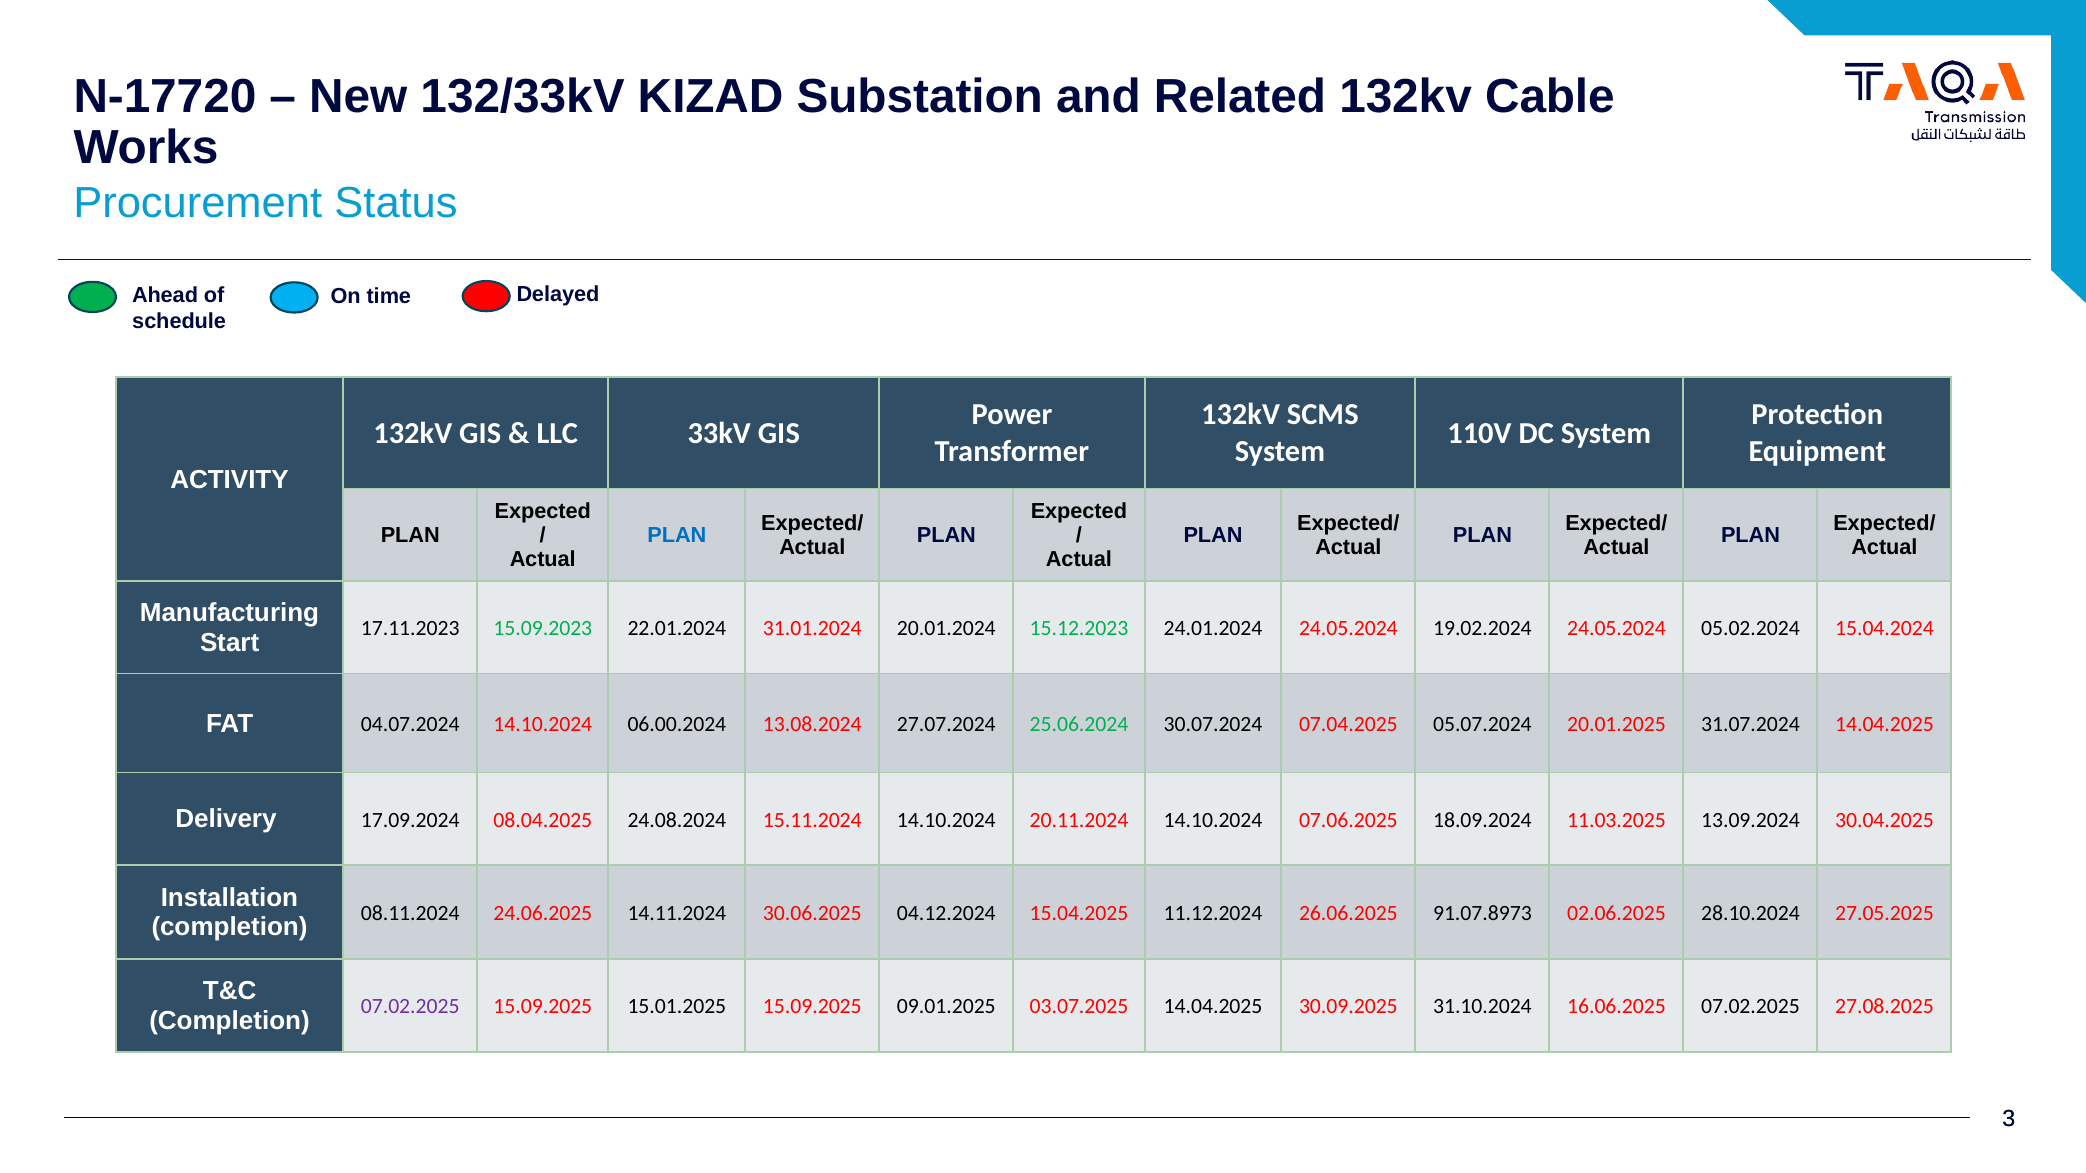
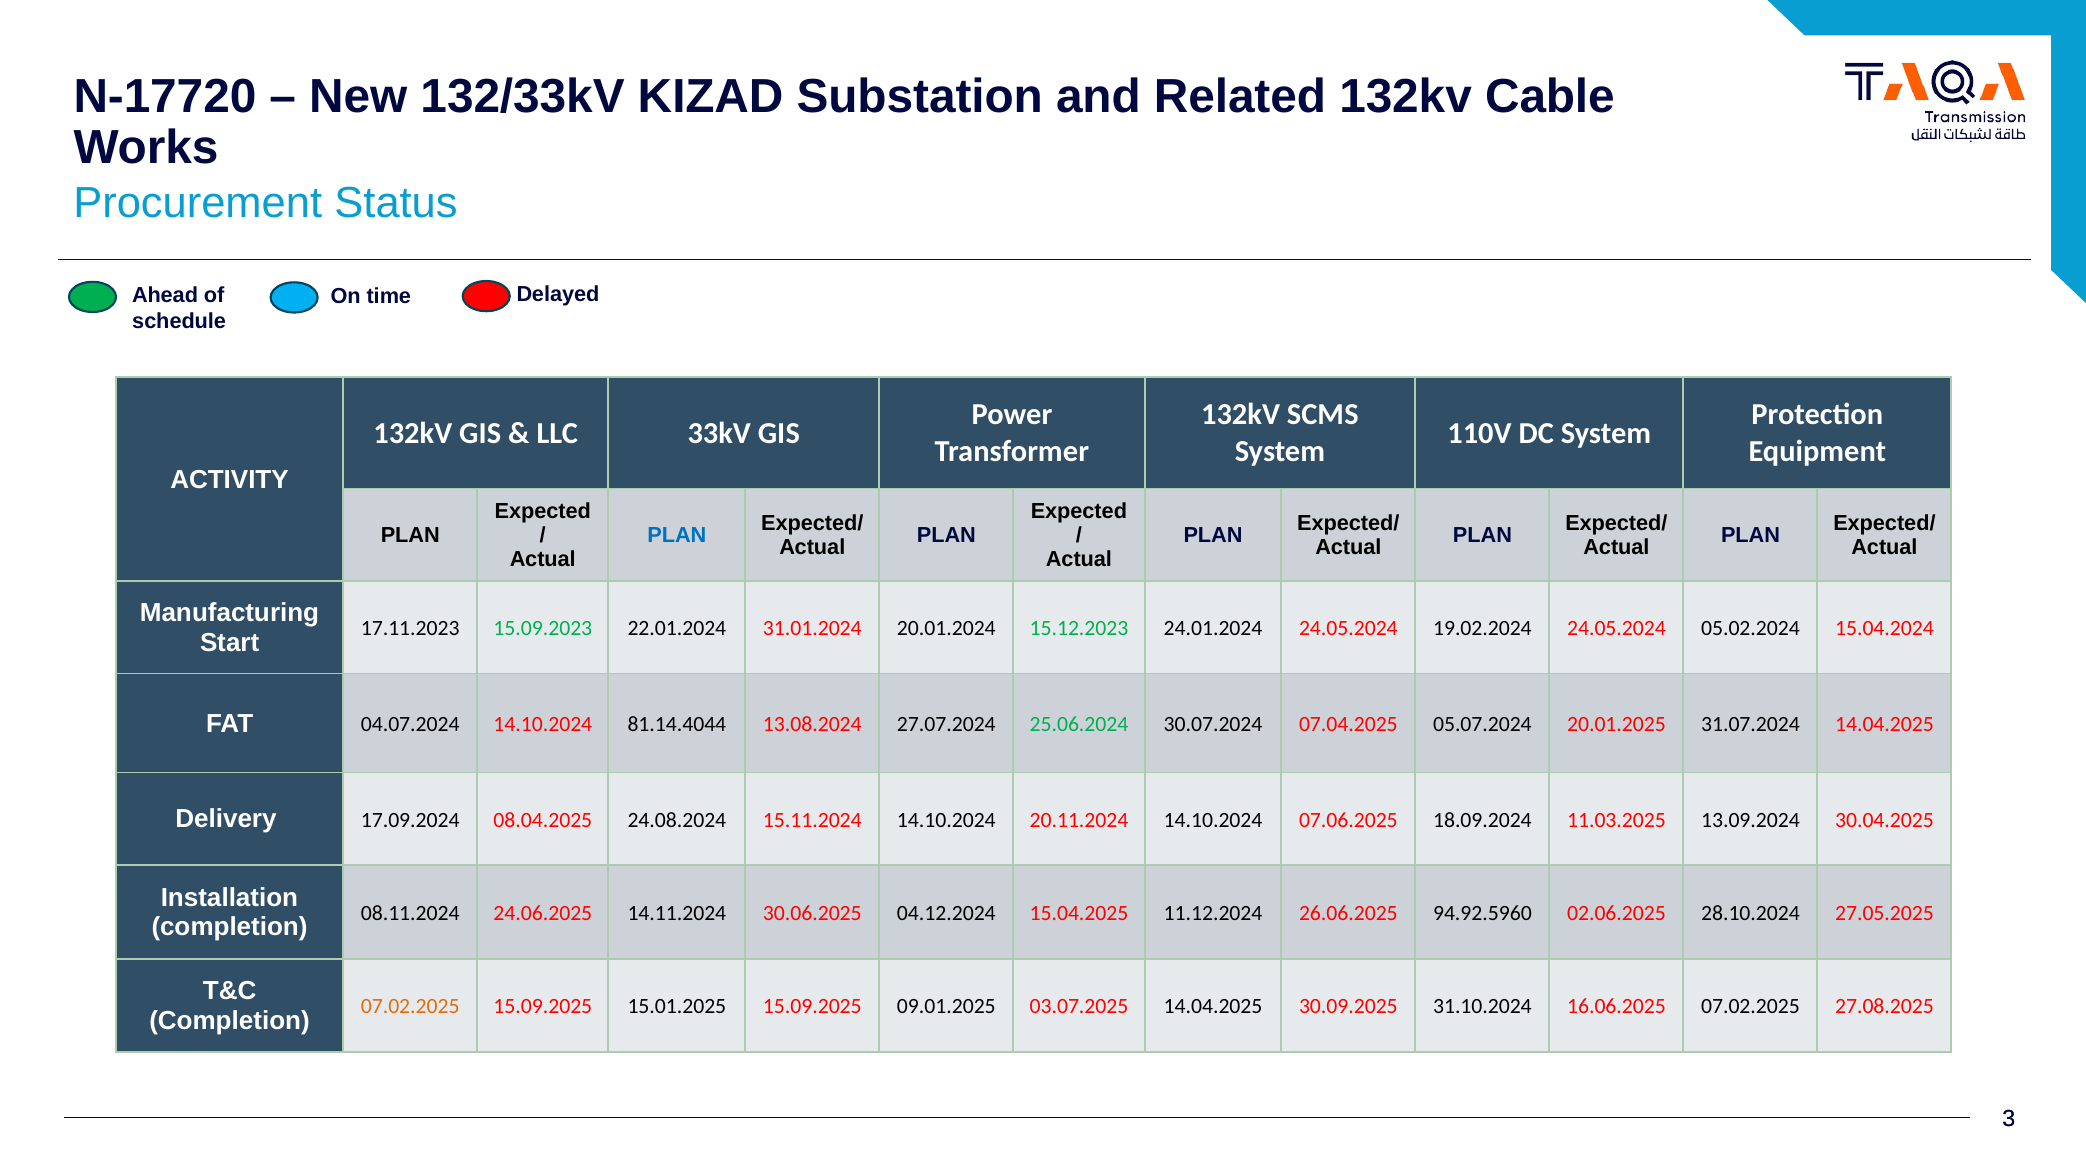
06.00.2024: 06.00.2024 -> 81.14.4044
91.07.8973: 91.07.8973 -> 94.92.5960
07.02.2025 at (410, 1007) colour: purple -> orange
